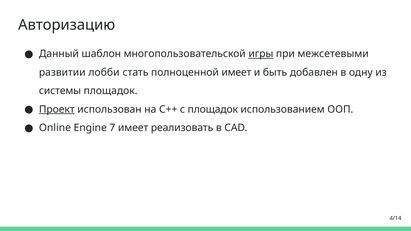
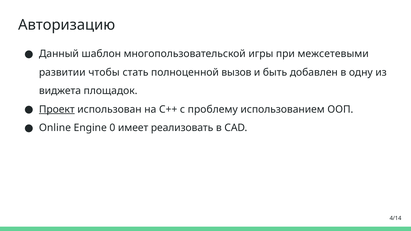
игры underline: present -> none
лобби: лобби -> чтобы
полноценной имеет: имеет -> вызов
системы: системы -> виджета
с площадок: площадок -> проблему
7: 7 -> 0
